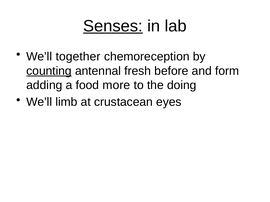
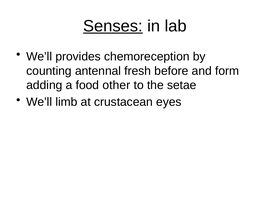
together: together -> provides
counting underline: present -> none
more: more -> other
doing: doing -> setae
